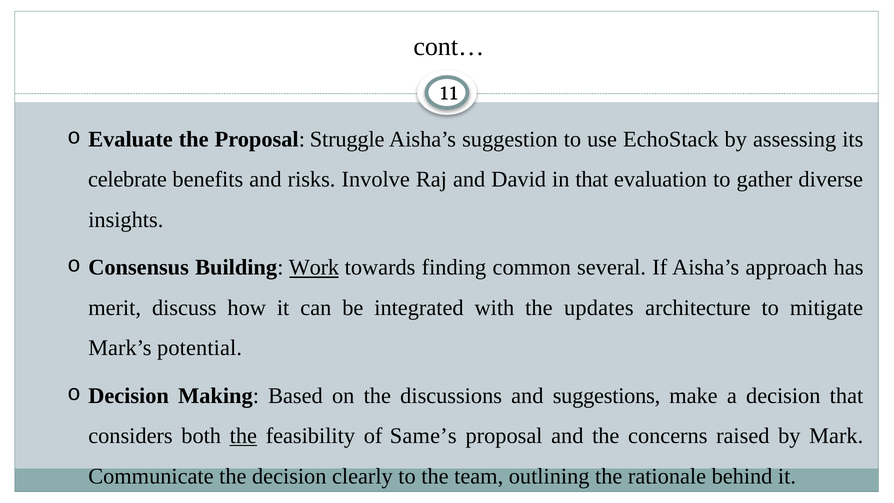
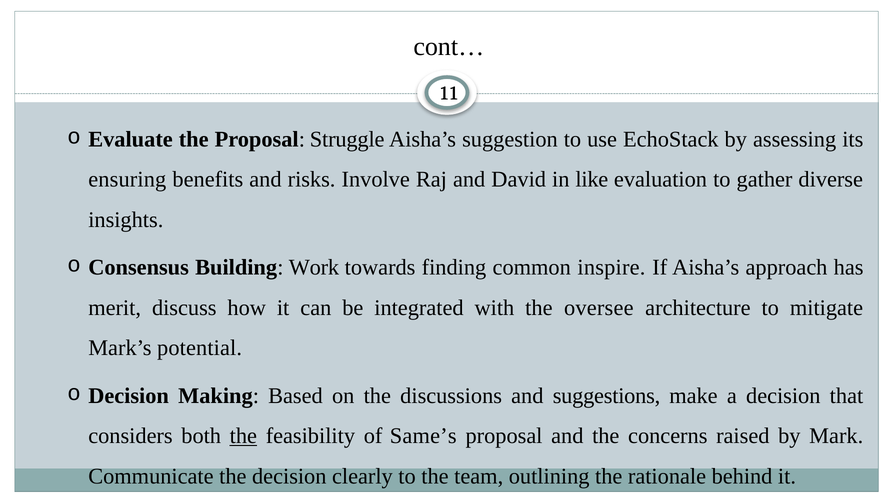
celebrate: celebrate -> ensuring
in that: that -> like
Work underline: present -> none
several: several -> inspire
updates: updates -> oversee
